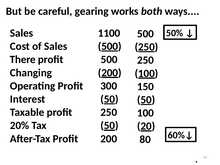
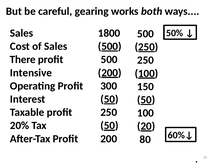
1100: 1100 -> 1800
Changing: Changing -> Intensive
